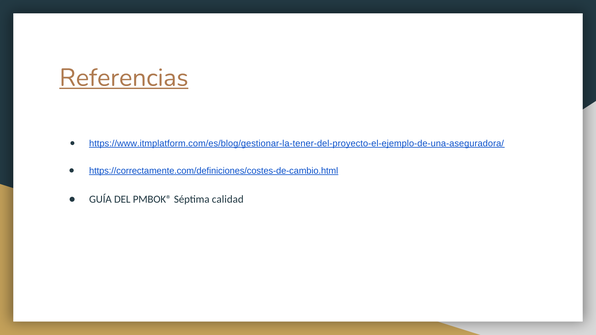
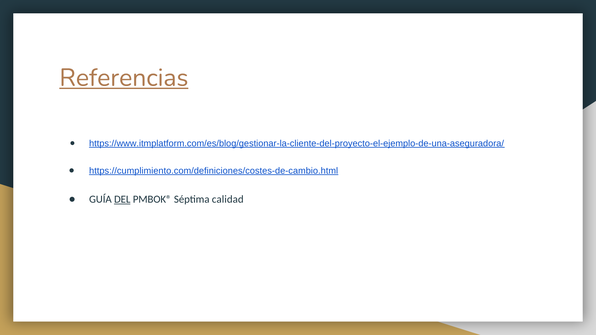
https://www.itmplatform.com/es/blog/gestionar-la-tener-del-proyecto-el-ejemplo-de-una-aseguradora/: https://www.itmplatform.com/es/blog/gestionar-la-tener-del-proyecto-el-ejemplo-de-una-aseguradora/ -> https://www.itmplatform.com/es/blog/gestionar-la-cliente-del-proyecto-el-ejemplo-de-una-aseguradora/
https://correctamente.com/definiciones/costes-de-cambio.html: https://correctamente.com/definiciones/costes-de-cambio.html -> https://cumplimiento.com/definiciones/costes-de-cambio.html
DEL underline: none -> present
